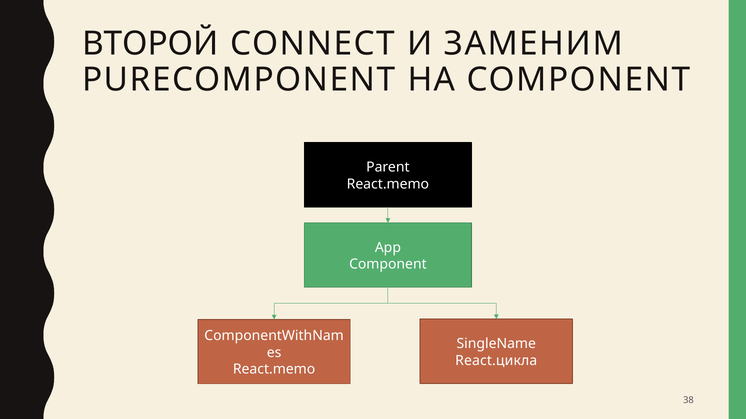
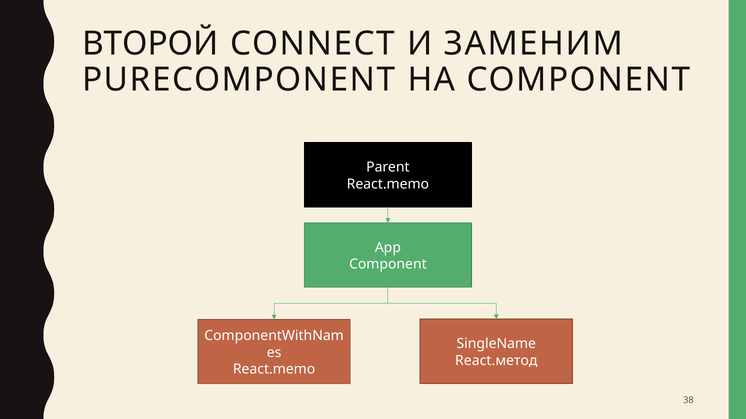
React.цикла: React.цикла -> React.метод
